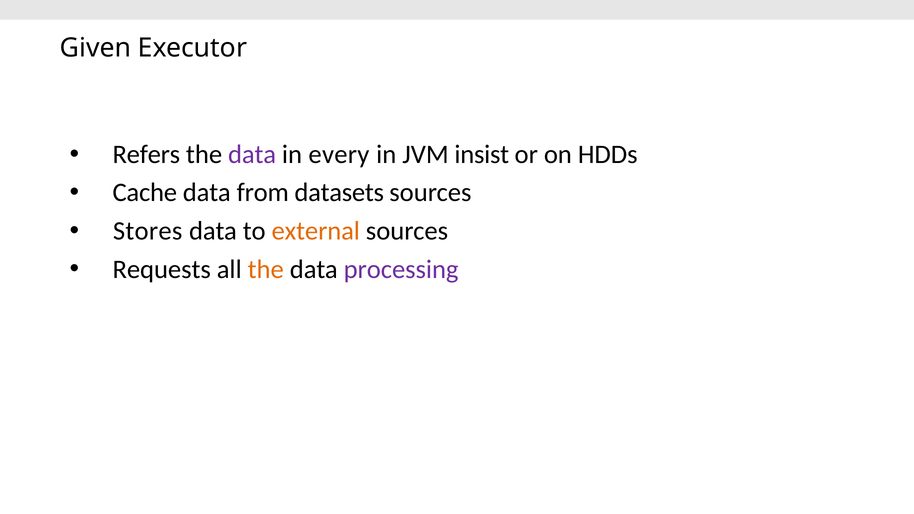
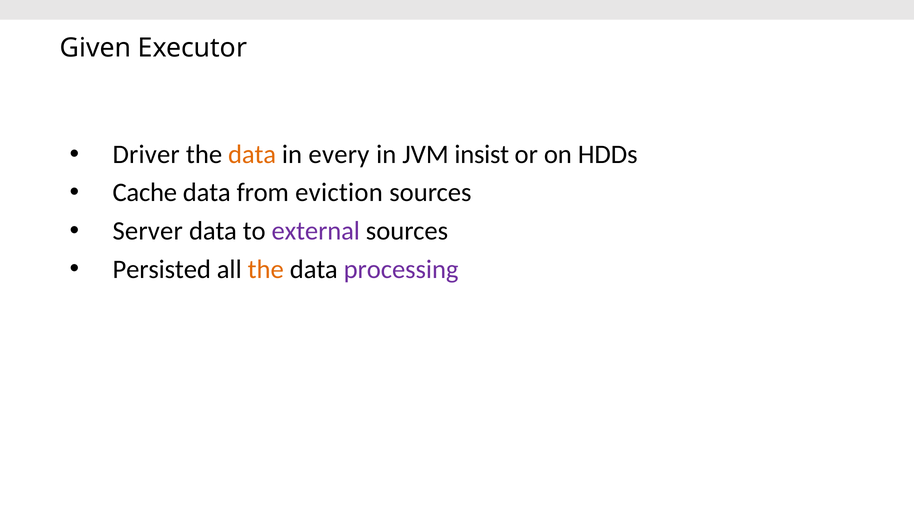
Refers: Refers -> Driver
data at (252, 154) colour: purple -> orange
datasets: datasets -> eviction
Stores: Stores -> Server
external colour: orange -> purple
Requests: Requests -> Persisted
